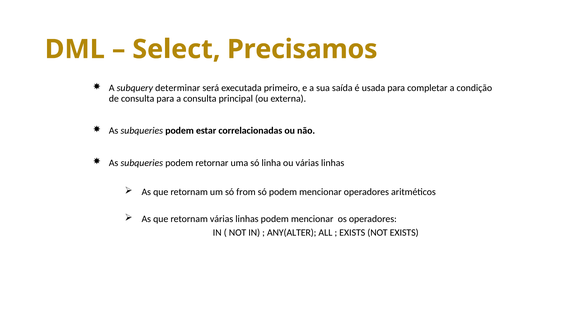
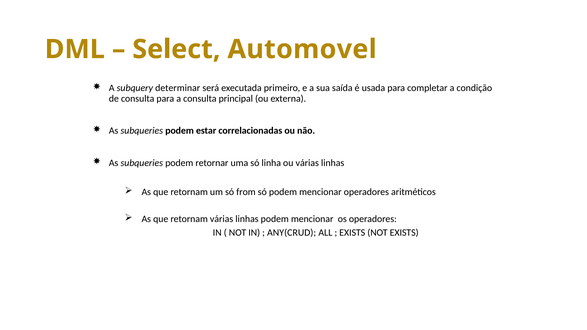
Precisamos: Precisamos -> Automovel
ANY(ALTER: ANY(ALTER -> ANY(CRUD
